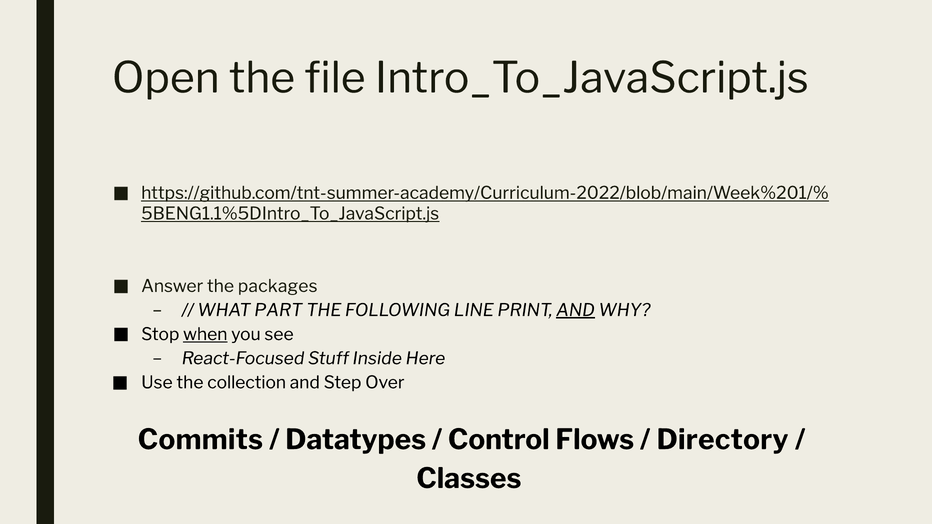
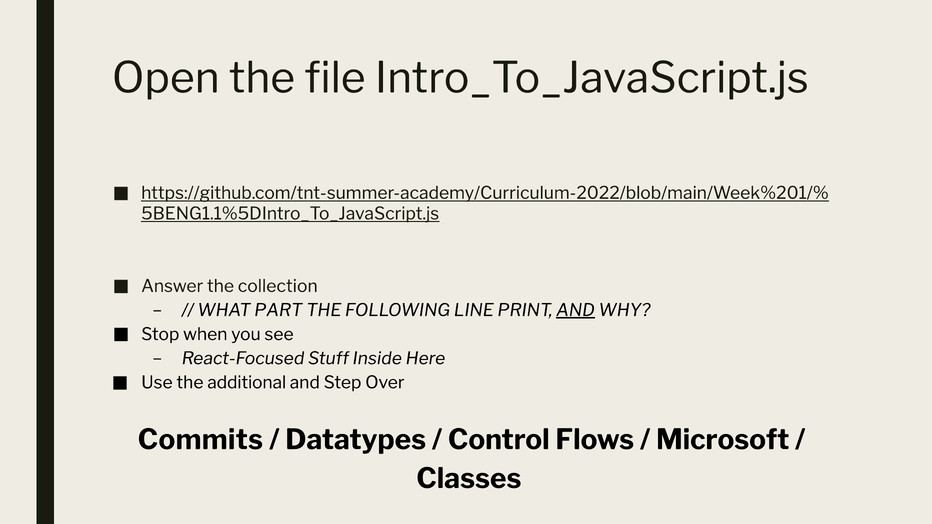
packages: packages -> collection
when underline: present -> none
collection: collection -> additional
Directory: Directory -> Microsoft
